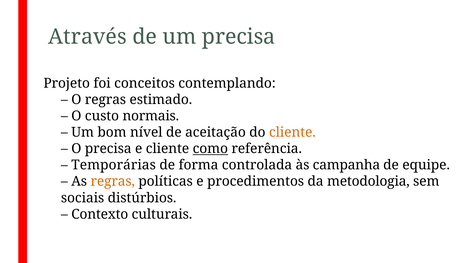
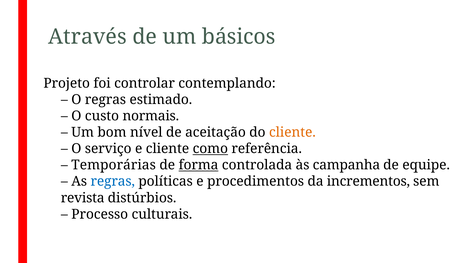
um precisa: precisa -> básicos
conceitos: conceitos -> controlar
O precisa: precisa -> serviço
forma underline: none -> present
regras at (113, 181) colour: orange -> blue
metodologia: metodologia -> incrementos
sociais: sociais -> revista
Contexto: Contexto -> Processo
